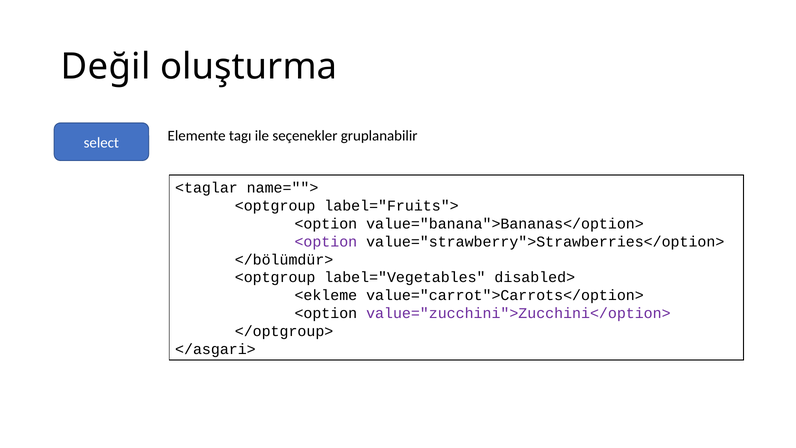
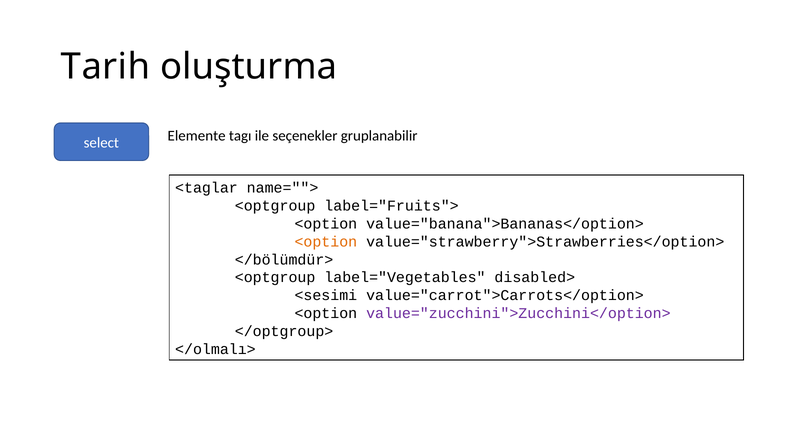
Değil: Değil -> Tarih
<option at (326, 242) colour: purple -> orange
<ekleme: <ekleme -> <sesimi
</asgari>: </asgari> -> </olmalı>
